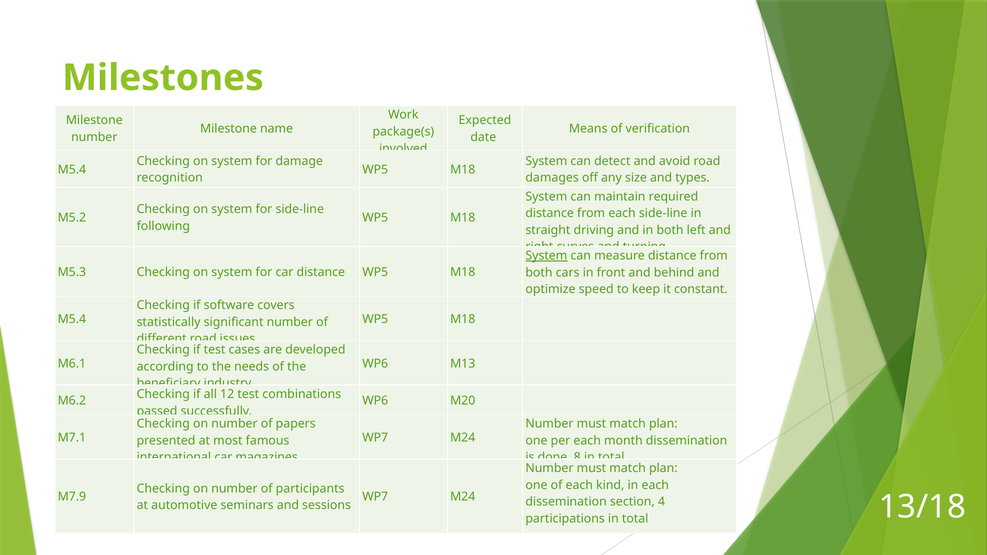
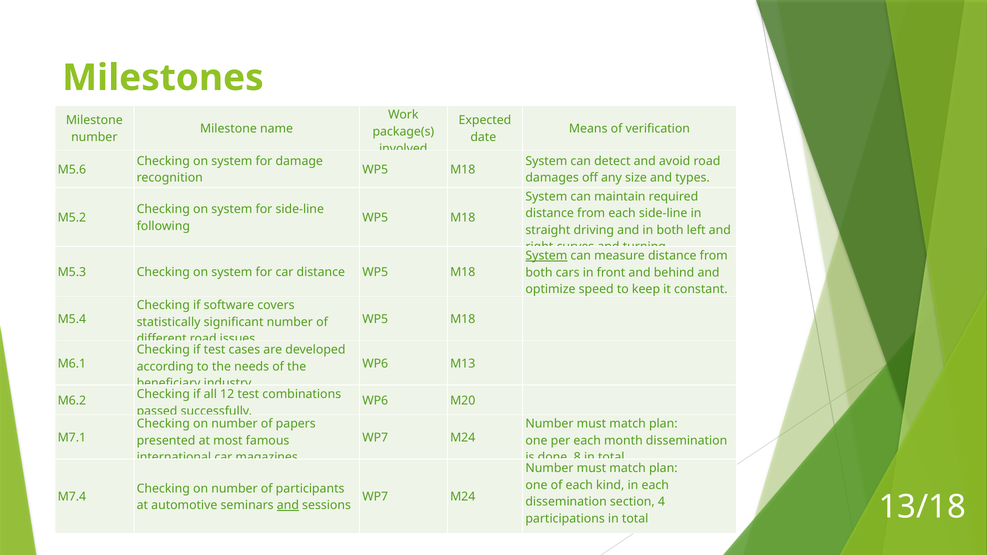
M5.4 at (72, 170): M5.4 -> M5.6
M7.9: M7.9 -> M7.4
and at (288, 505) underline: none -> present
